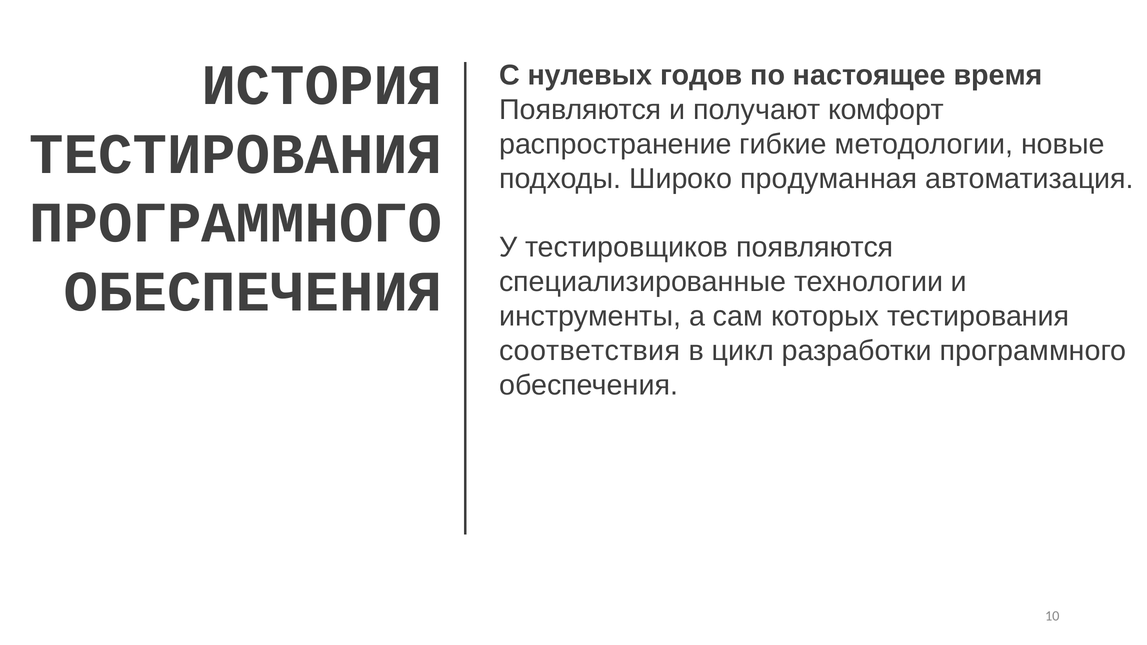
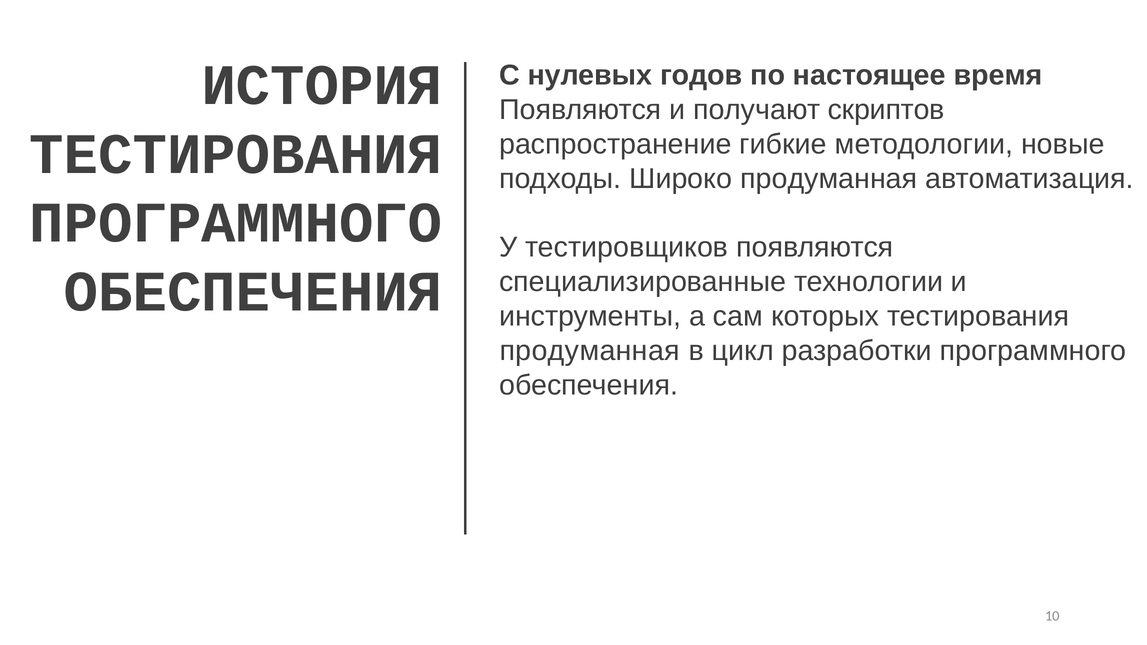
комфорт: комфорт -> скриптов
соответствия at (590, 351): соответствия -> продуманная
